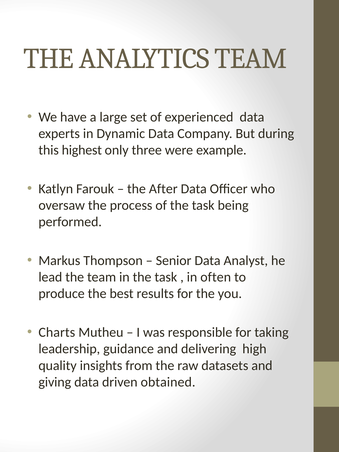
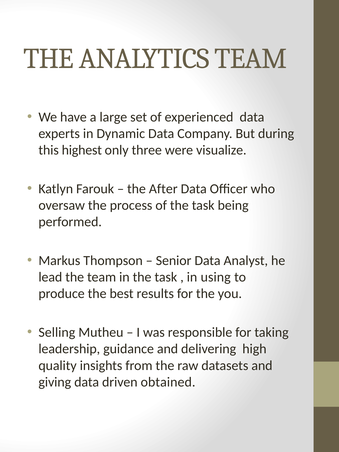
example: example -> visualize
often: often -> using
Charts: Charts -> Selling
